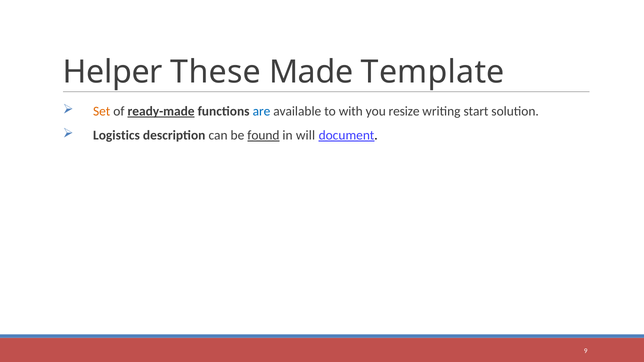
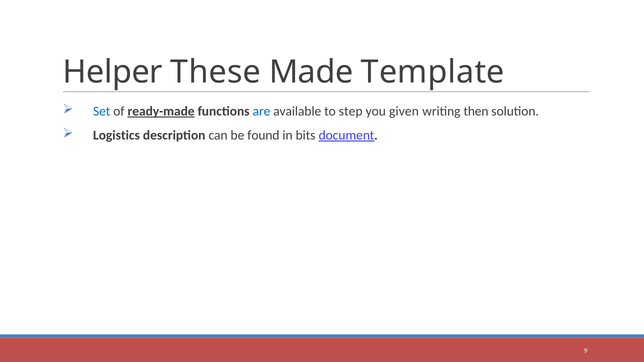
Set colour: orange -> blue
with: with -> step
resize: resize -> given
start: start -> then
found underline: present -> none
will: will -> bits
